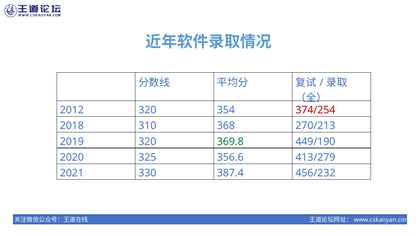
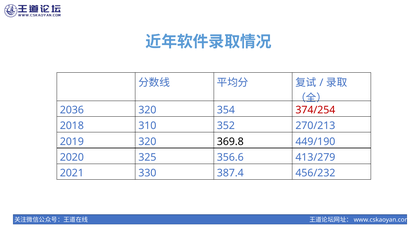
2012: 2012 -> 2036
368: 368 -> 352
369.8 colour: green -> black
